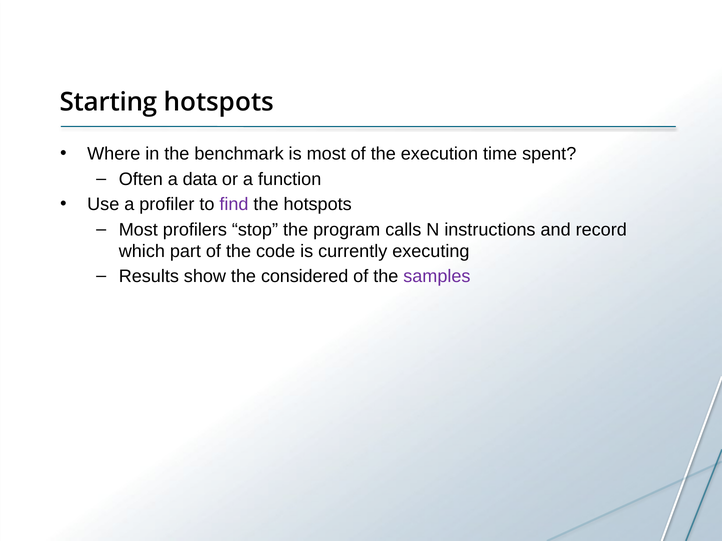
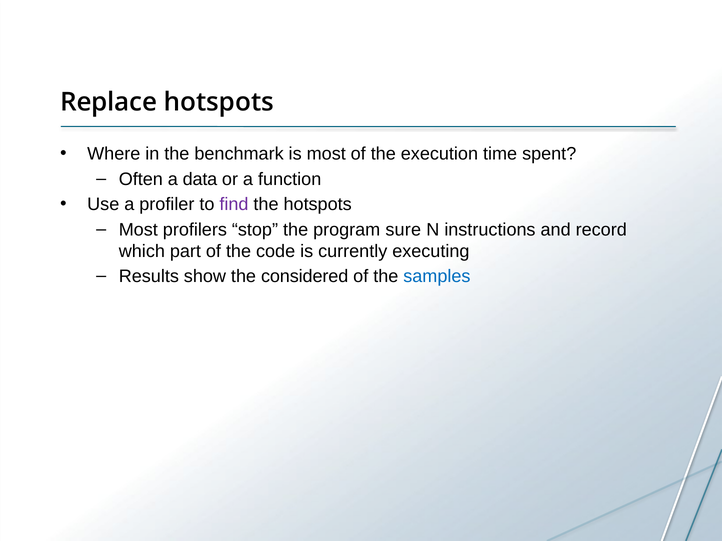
Starting: Starting -> Replace
calls: calls -> sure
samples colour: purple -> blue
